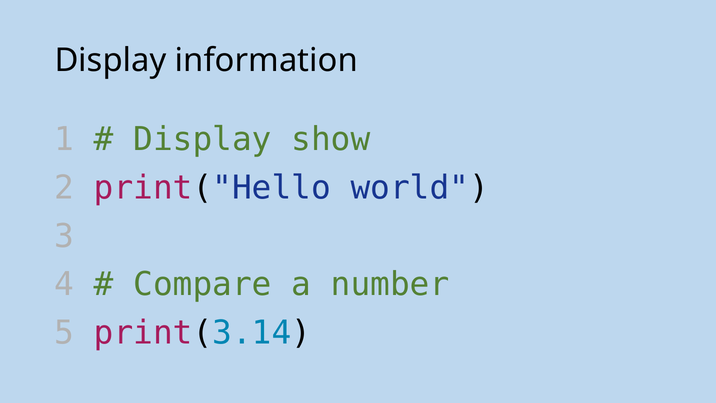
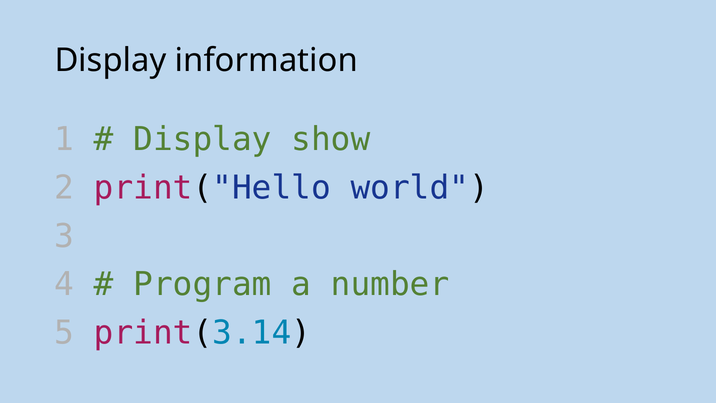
Compare: Compare -> Program
